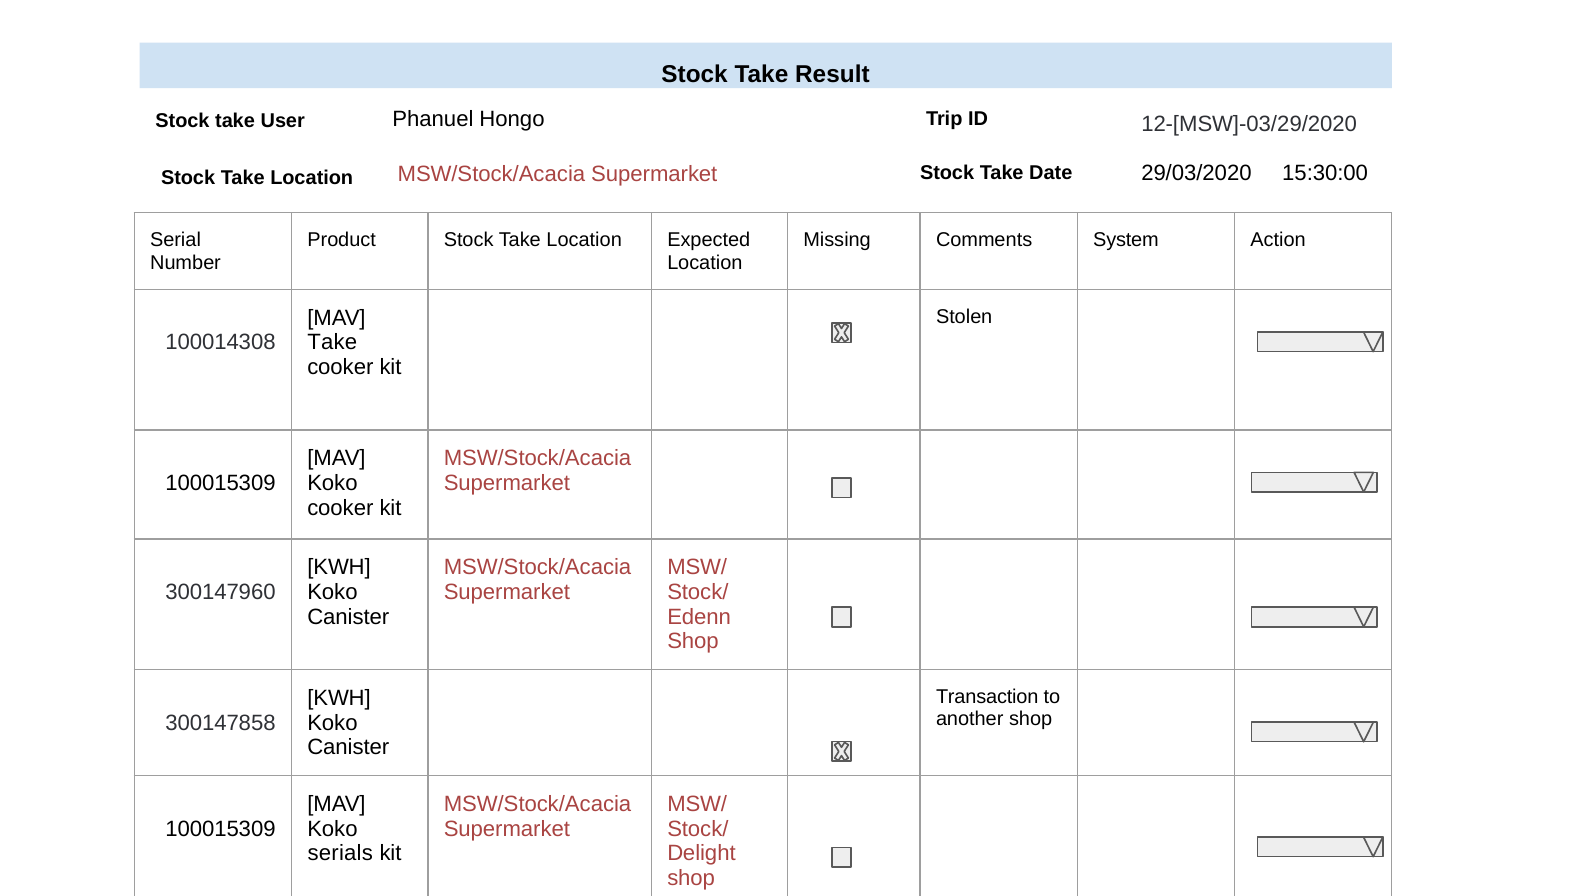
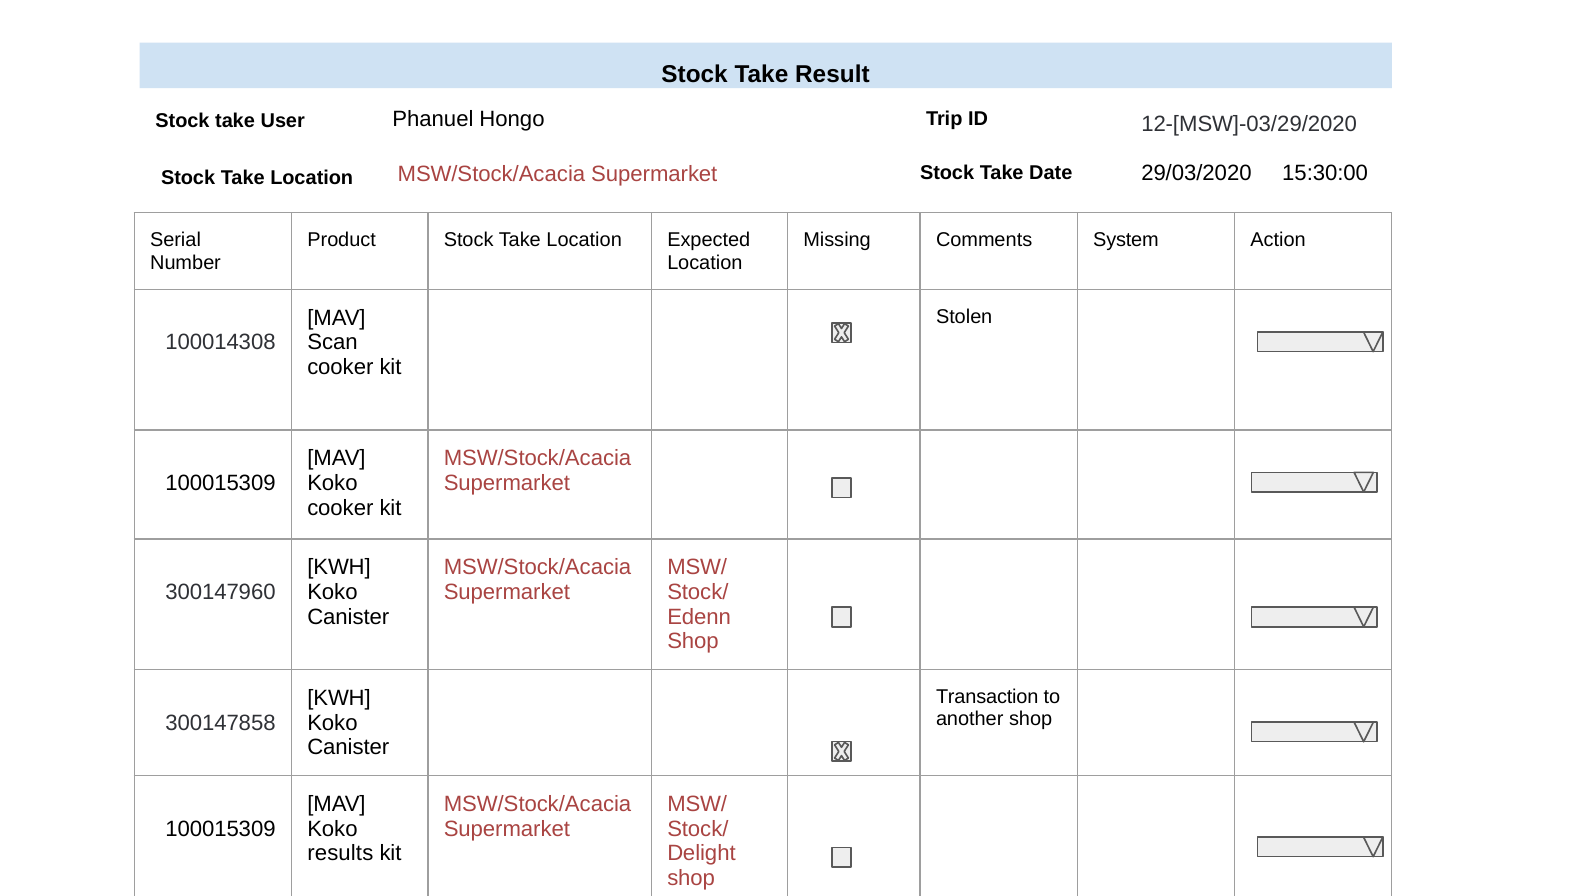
Take at (332, 343): Take -> Scan
serials: serials -> results
